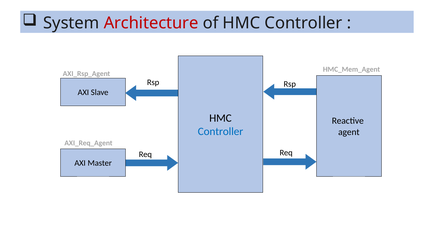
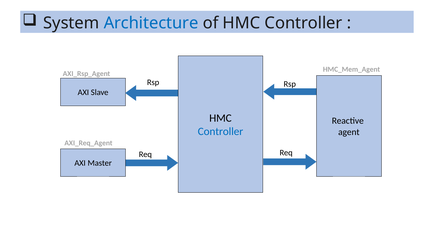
Architecture colour: red -> blue
